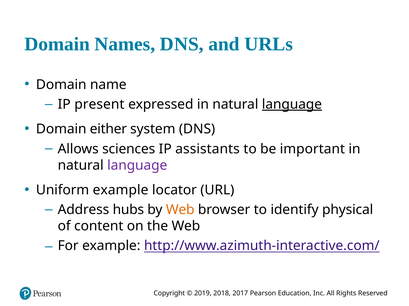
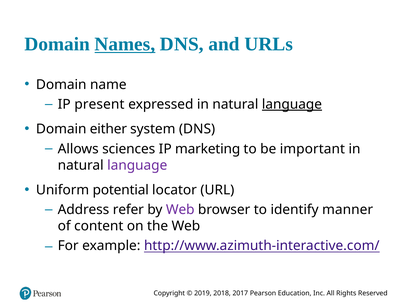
Names underline: none -> present
assistants: assistants -> marketing
Uniform example: example -> potential
hubs: hubs -> refer
Web at (180, 210) colour: orange -> purple
physical: physical -> manner
